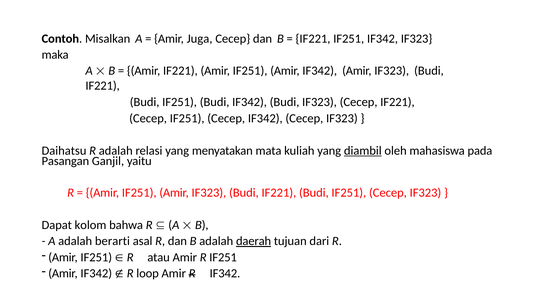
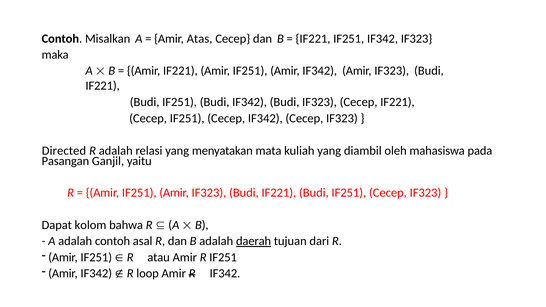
Juga: Juga -> Atas
Daihatsu: Daihatsu -> Directed
diambil underline: present -> none
adalah berarti: berarti -> contoh
